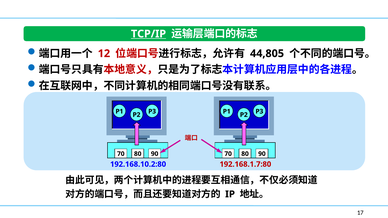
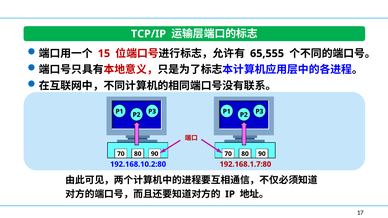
TCP/IP underline: present -> none
12: 12 -> 15
44,805: 44,805 -> 65,555
